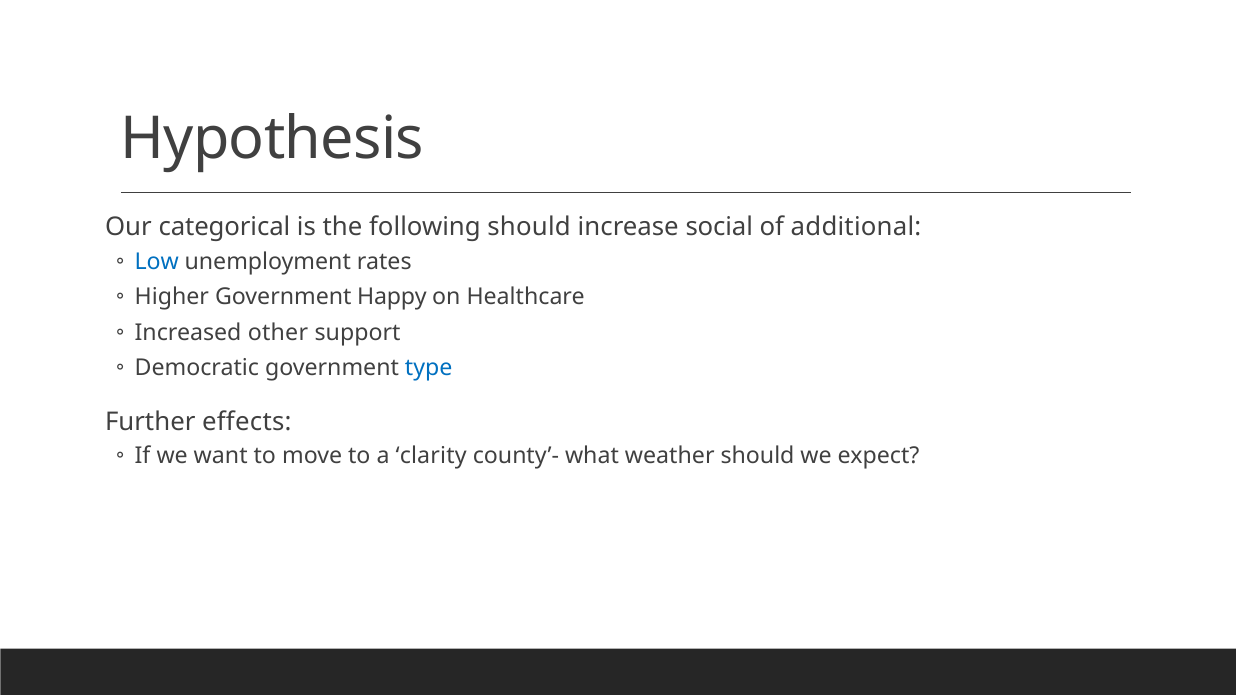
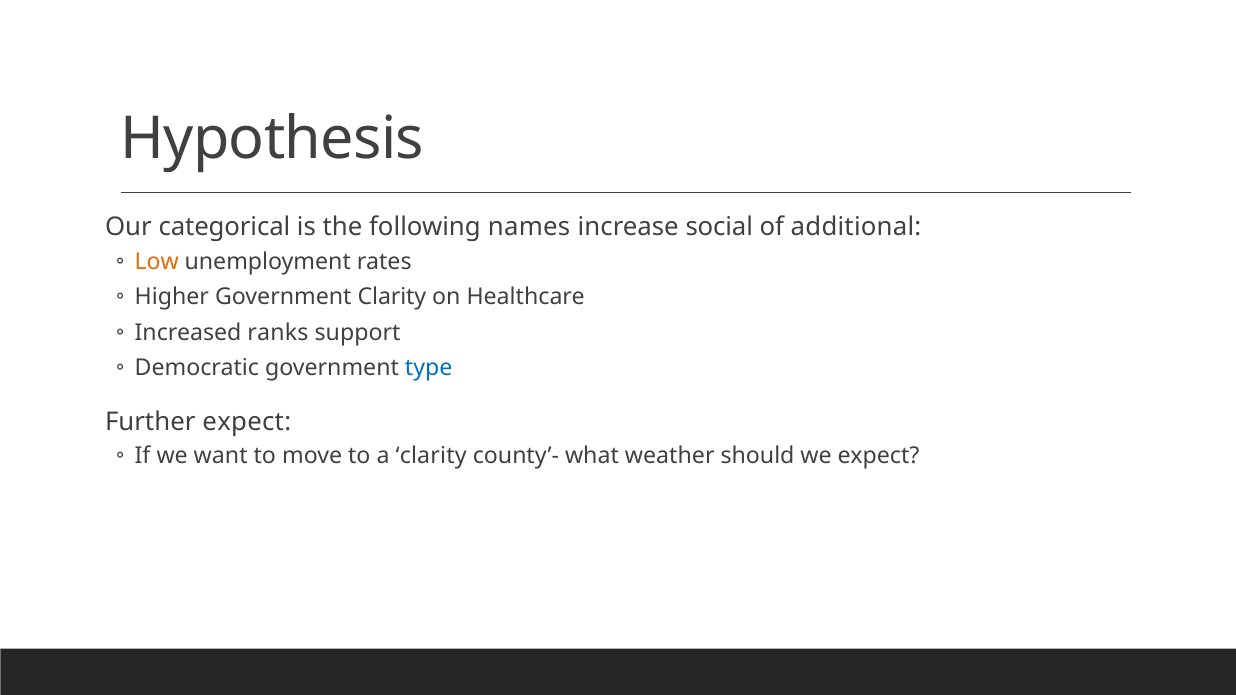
following should: should -> names
Low colour: blue -> orange
Government Happy: Happy -> Clarity
other: other -> ranks
Further effects: effects -> expect
